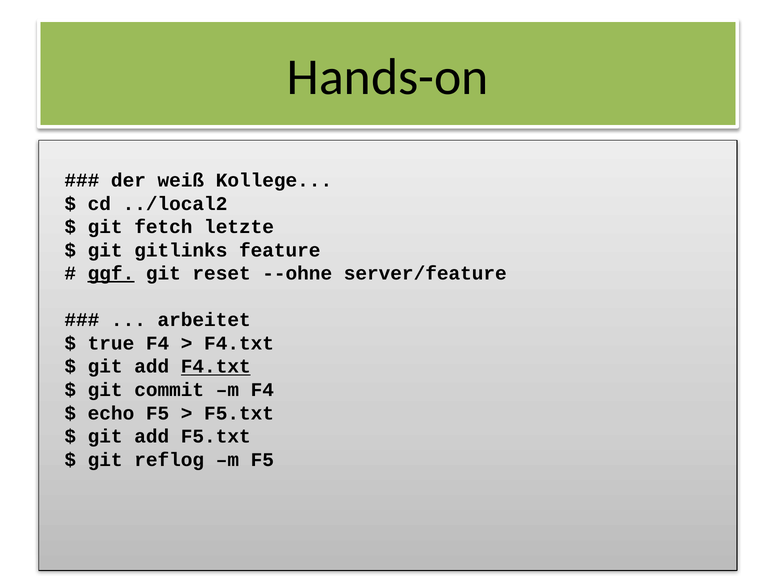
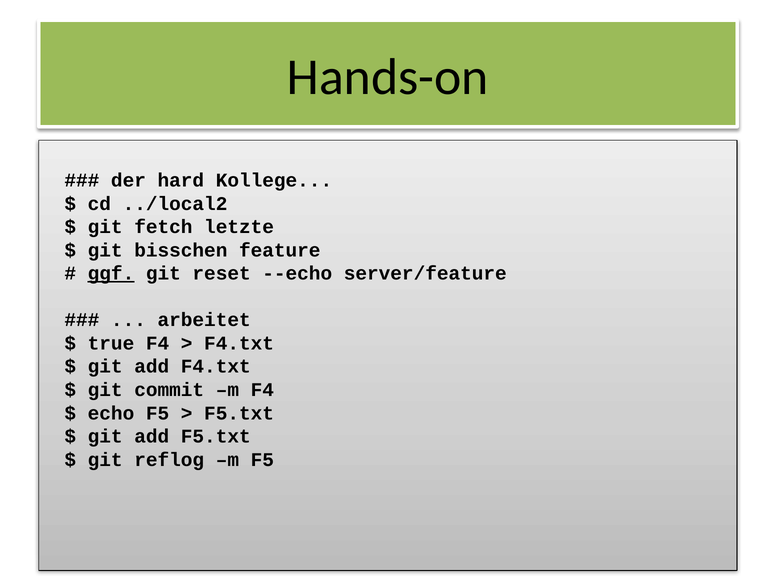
weiß: weiß -> hard
gitlinks: gitlinks -> bisschen
--ohne: --ohne -> --echo
F4.txt at (216, 367) underline: present -> none
